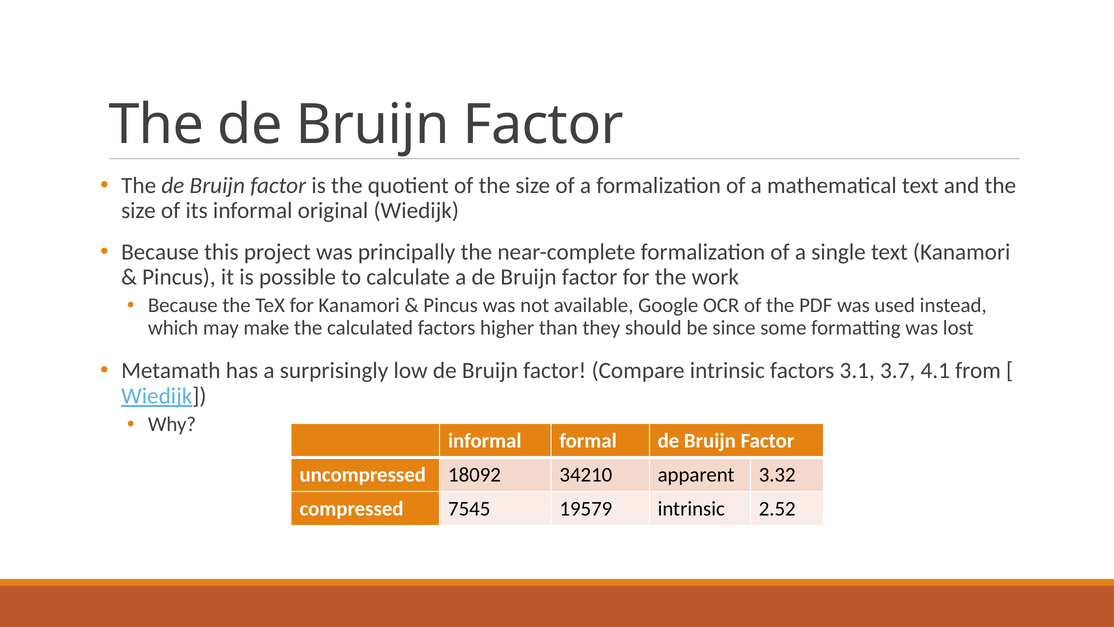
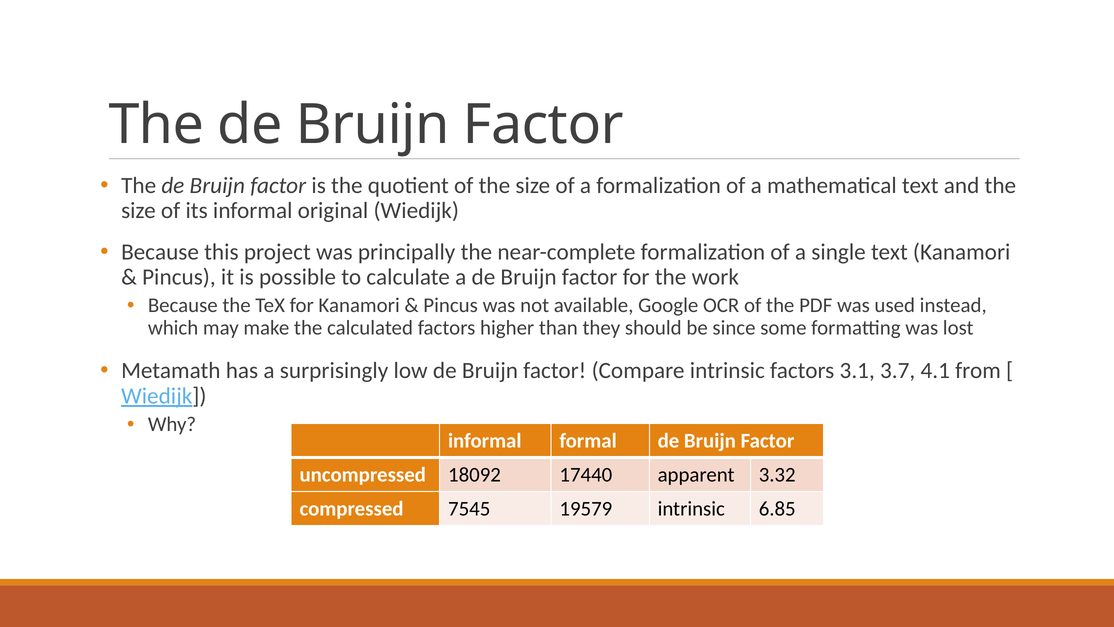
34210: 34210 -> 17440
2.52: 2.52 -> 6.85
